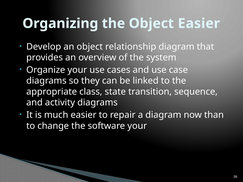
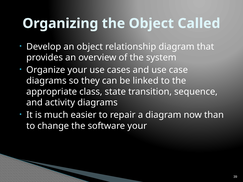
Object Easier: Easier -> Called
